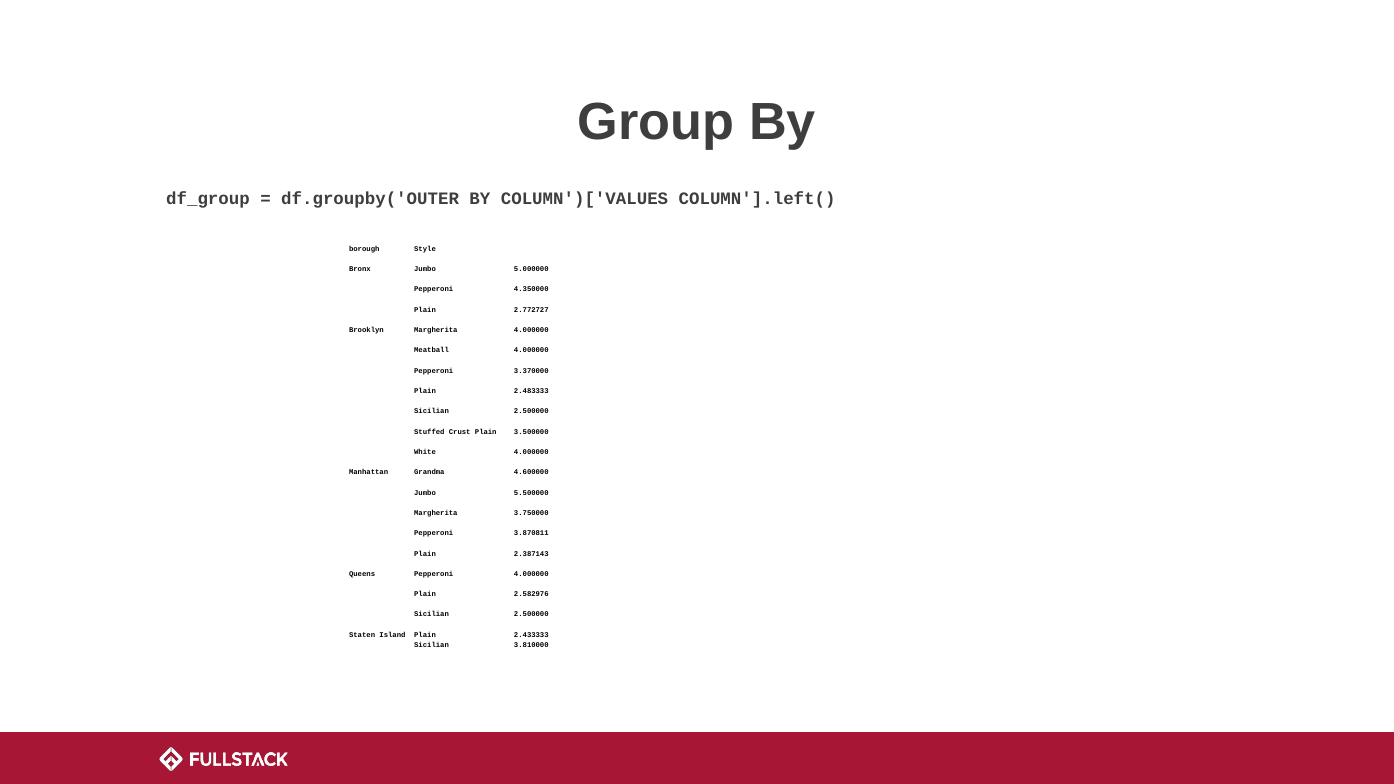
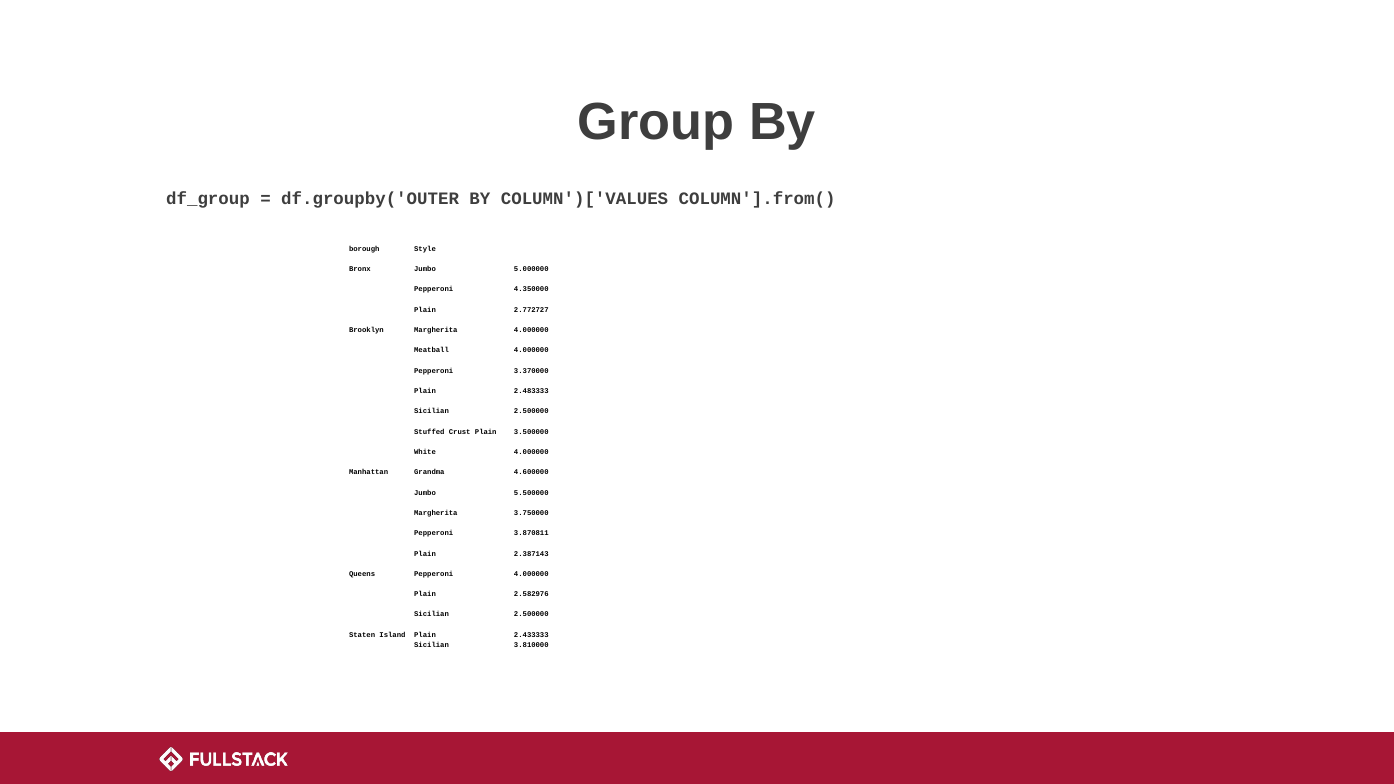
COLUMN'].left(: COLUMN'].left( -> COLUMN'].from(
